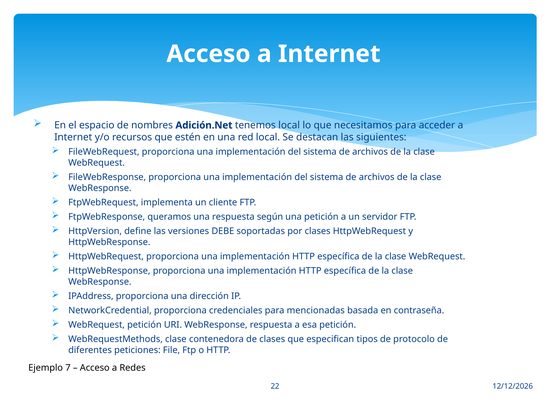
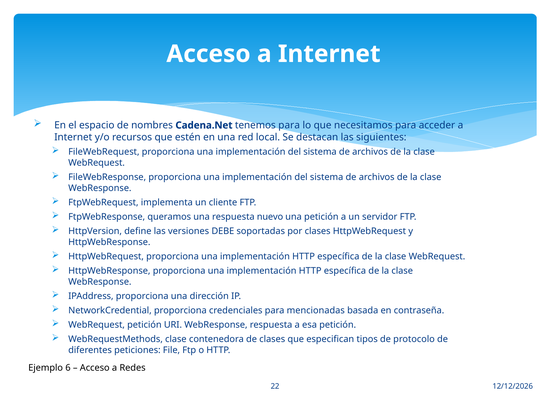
Adición.Net: Adición.Net -> Cadena.Net
tenemos local: local -> para
según: según -> nuevo
7: 7 -> 6
